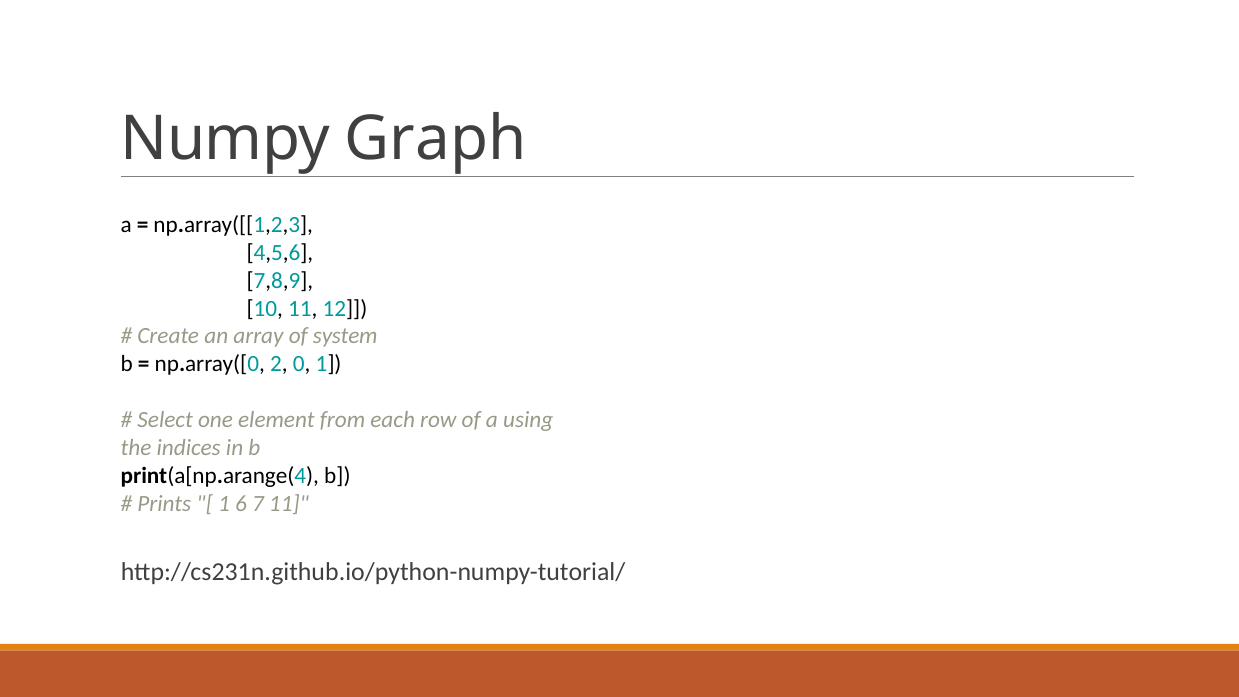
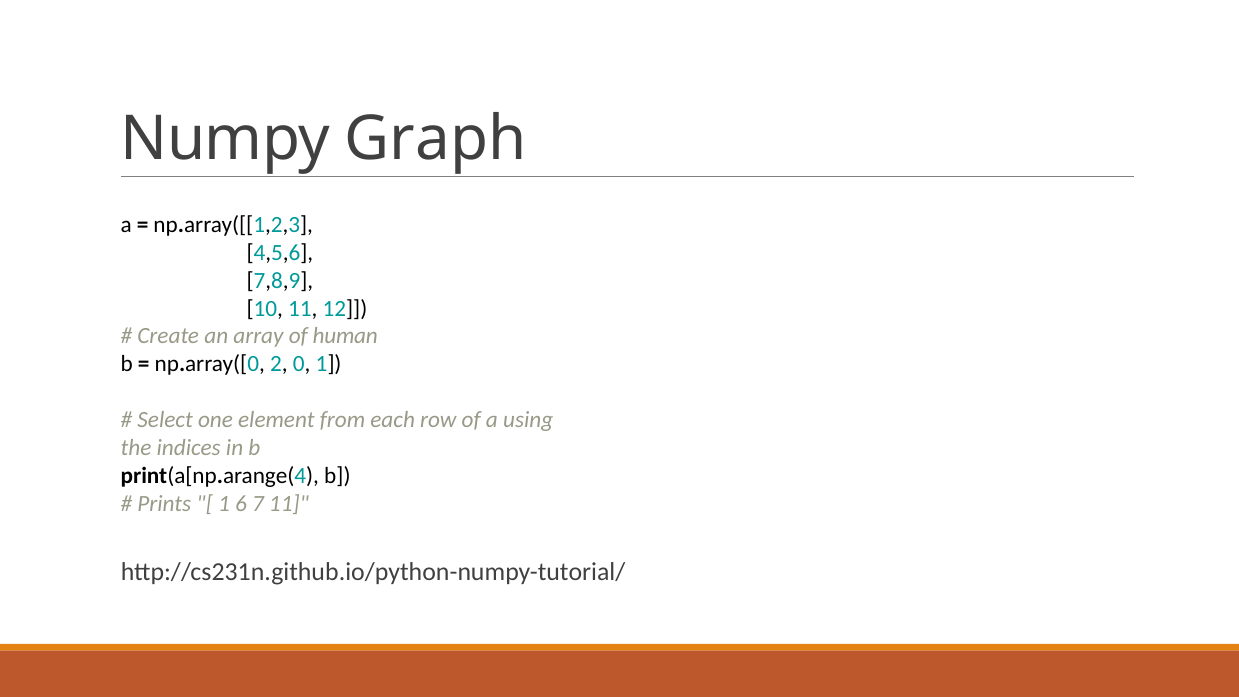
system: system -> human
